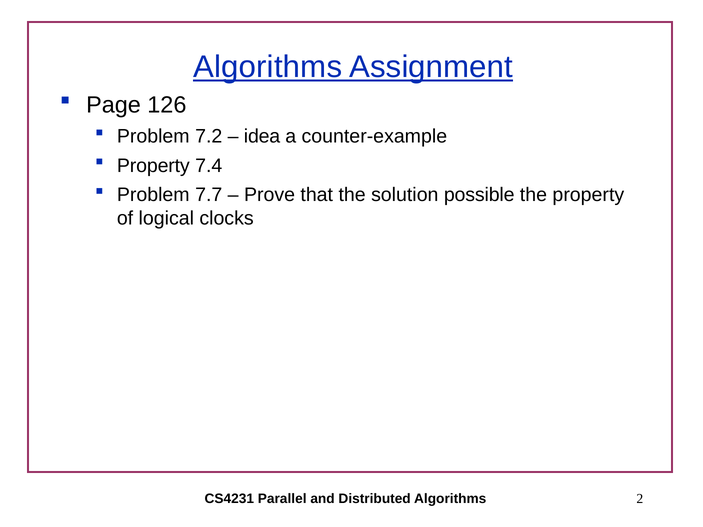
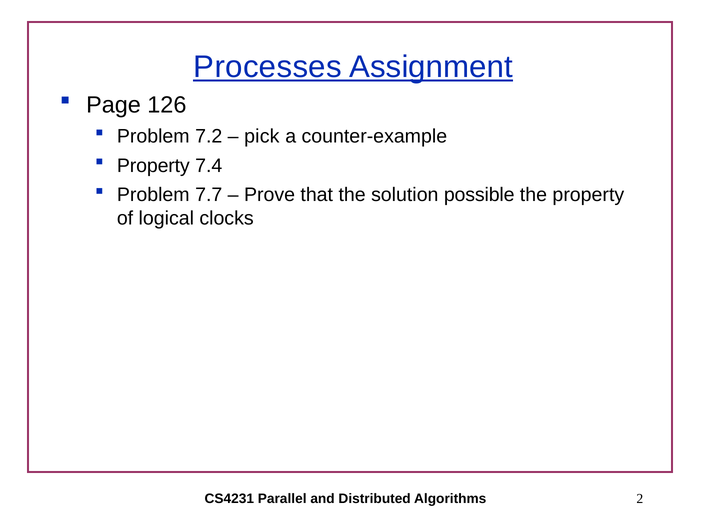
Algorithms at (268, 67): Algorithms -> Processes
idea: idea -> pick
